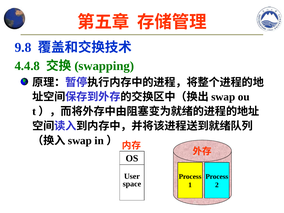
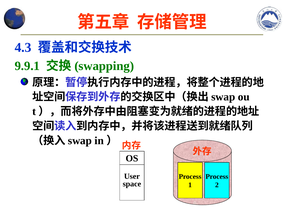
9.8: 9.8 -> 4.3
4.4.8: 4.4.8 -> 9.9.1
